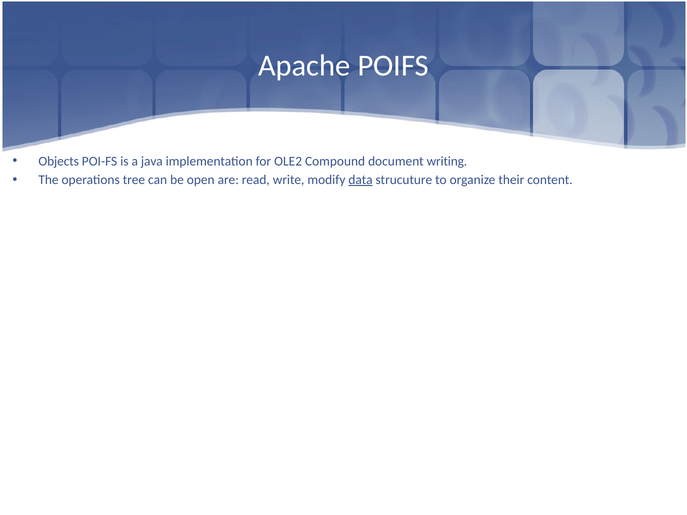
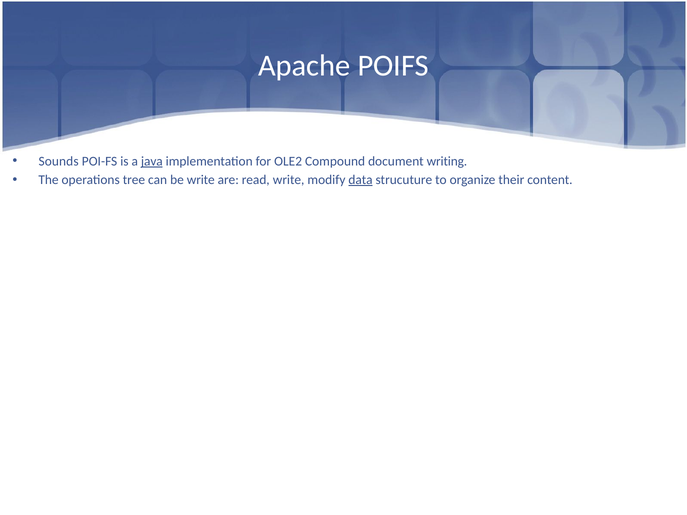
Objects: Objects -> Sounds
java underline: none -> present
be open: open -> write
